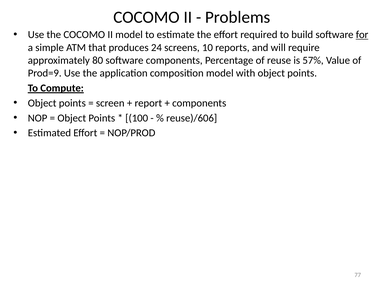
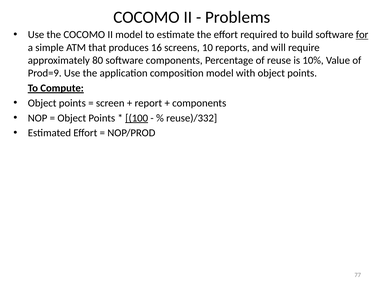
24: 24 -> 16
57%: 57% -> 10%
100 underline: none -> present
reuse)/606: reuse)/606 -> reuse)/332
